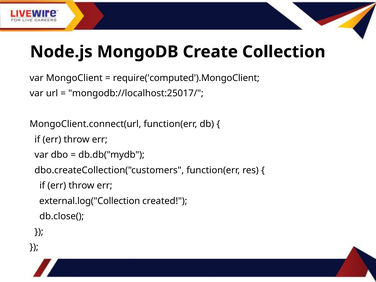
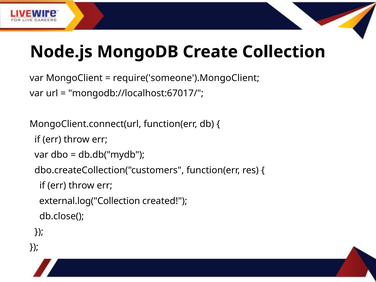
require('computed').MongoClient: require('computed').MongoClient -> require('someone').MongoClient
mongodb://localhost:25017/: mongodb://localhost:25017/ -> mongodb://localhost:67017/
